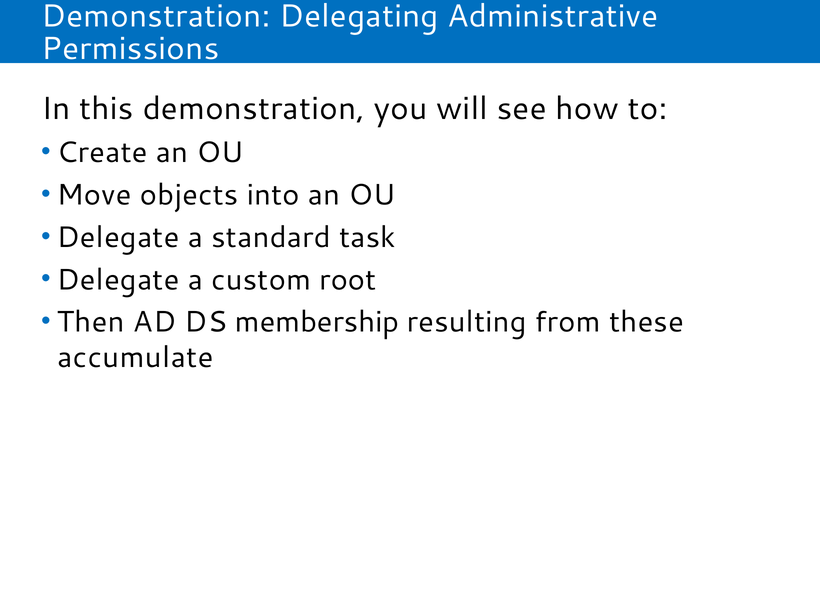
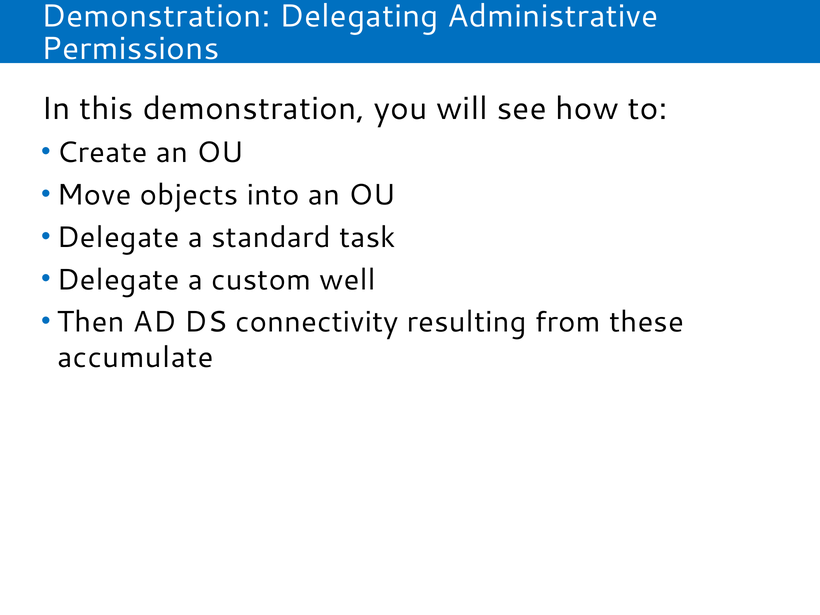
root: root -> well
membership: membership -> connectivity
